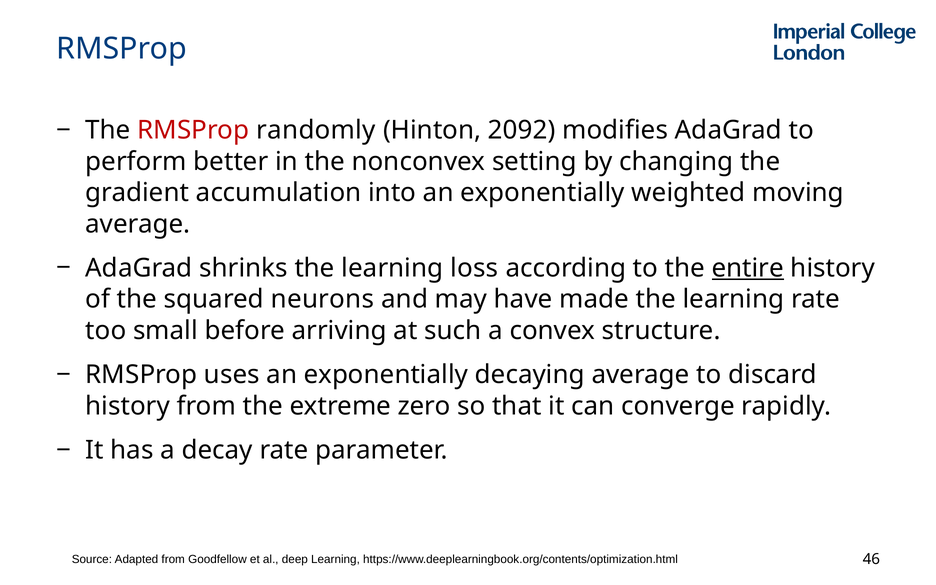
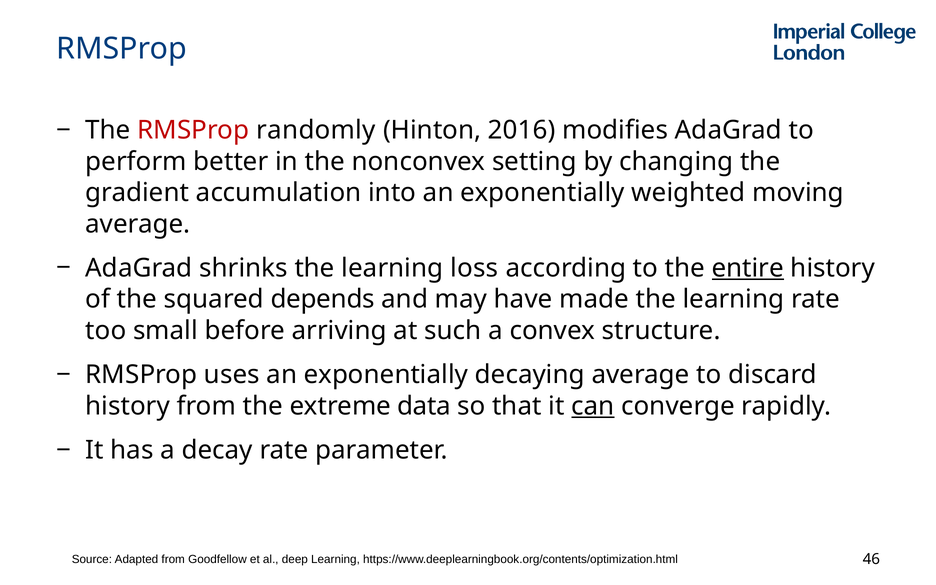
2092: 2092 -> 2016
neurons: neurons -> depends
zero: zero -> data
can underline: none -> present
